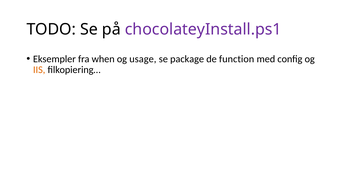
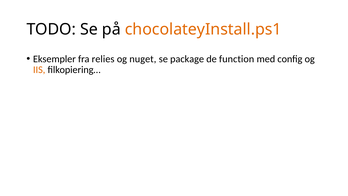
chocolateyInstall.ps1 colour: purple -> orange
when: when -> relies
usage: usage -> nuget
